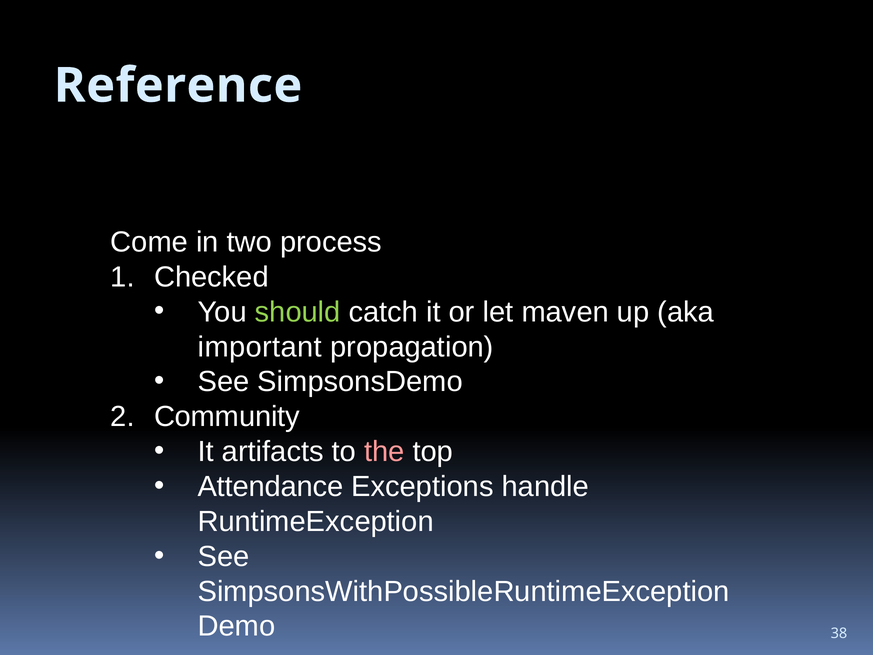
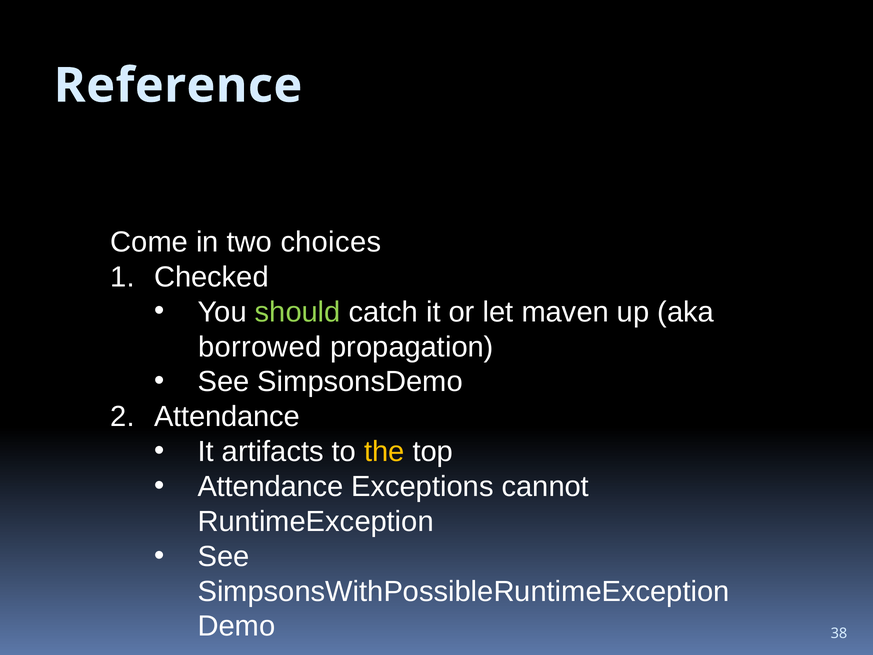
process: process -> choices
important: important -> borrowed
Community at (227, 417): Community -> Attendance
the colour: pink -> yellow
handle: handle -> cannot
